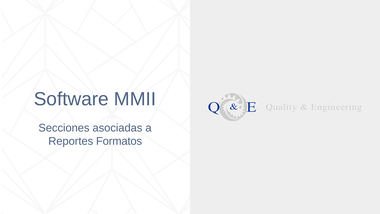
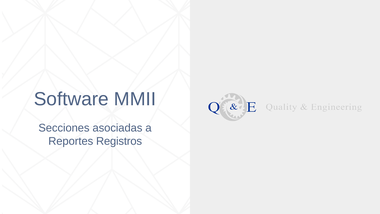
Formatos: Formatos -> Registros
